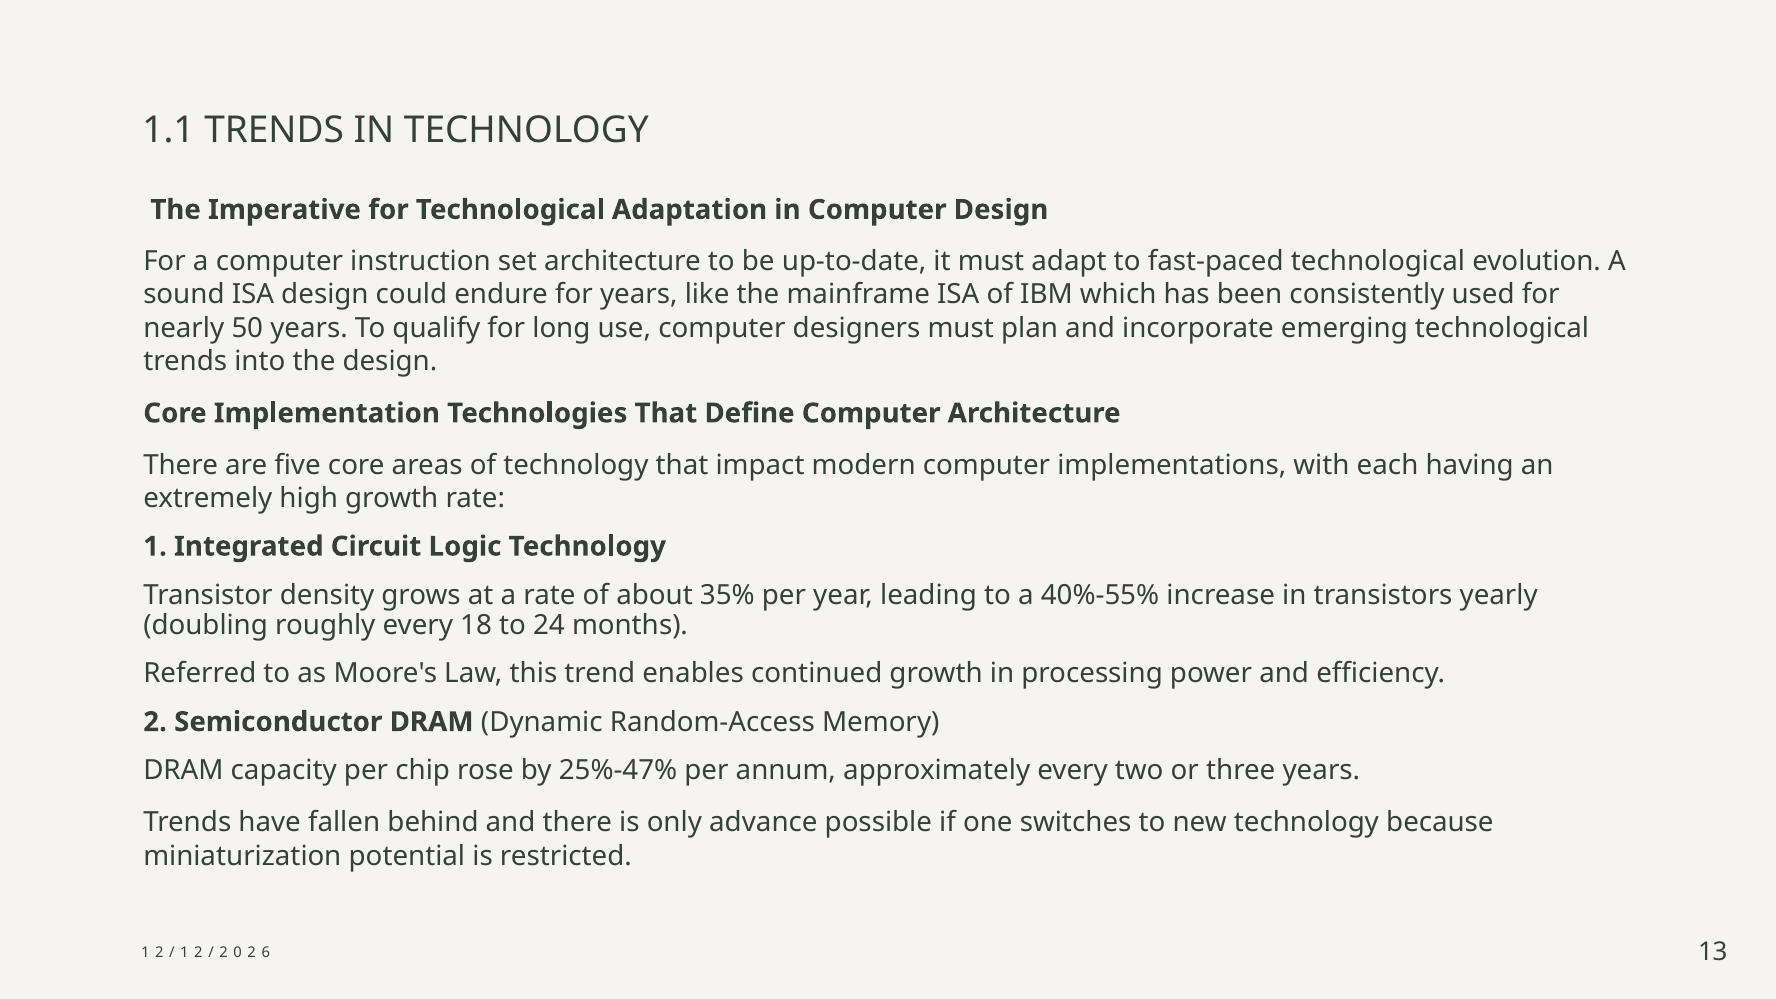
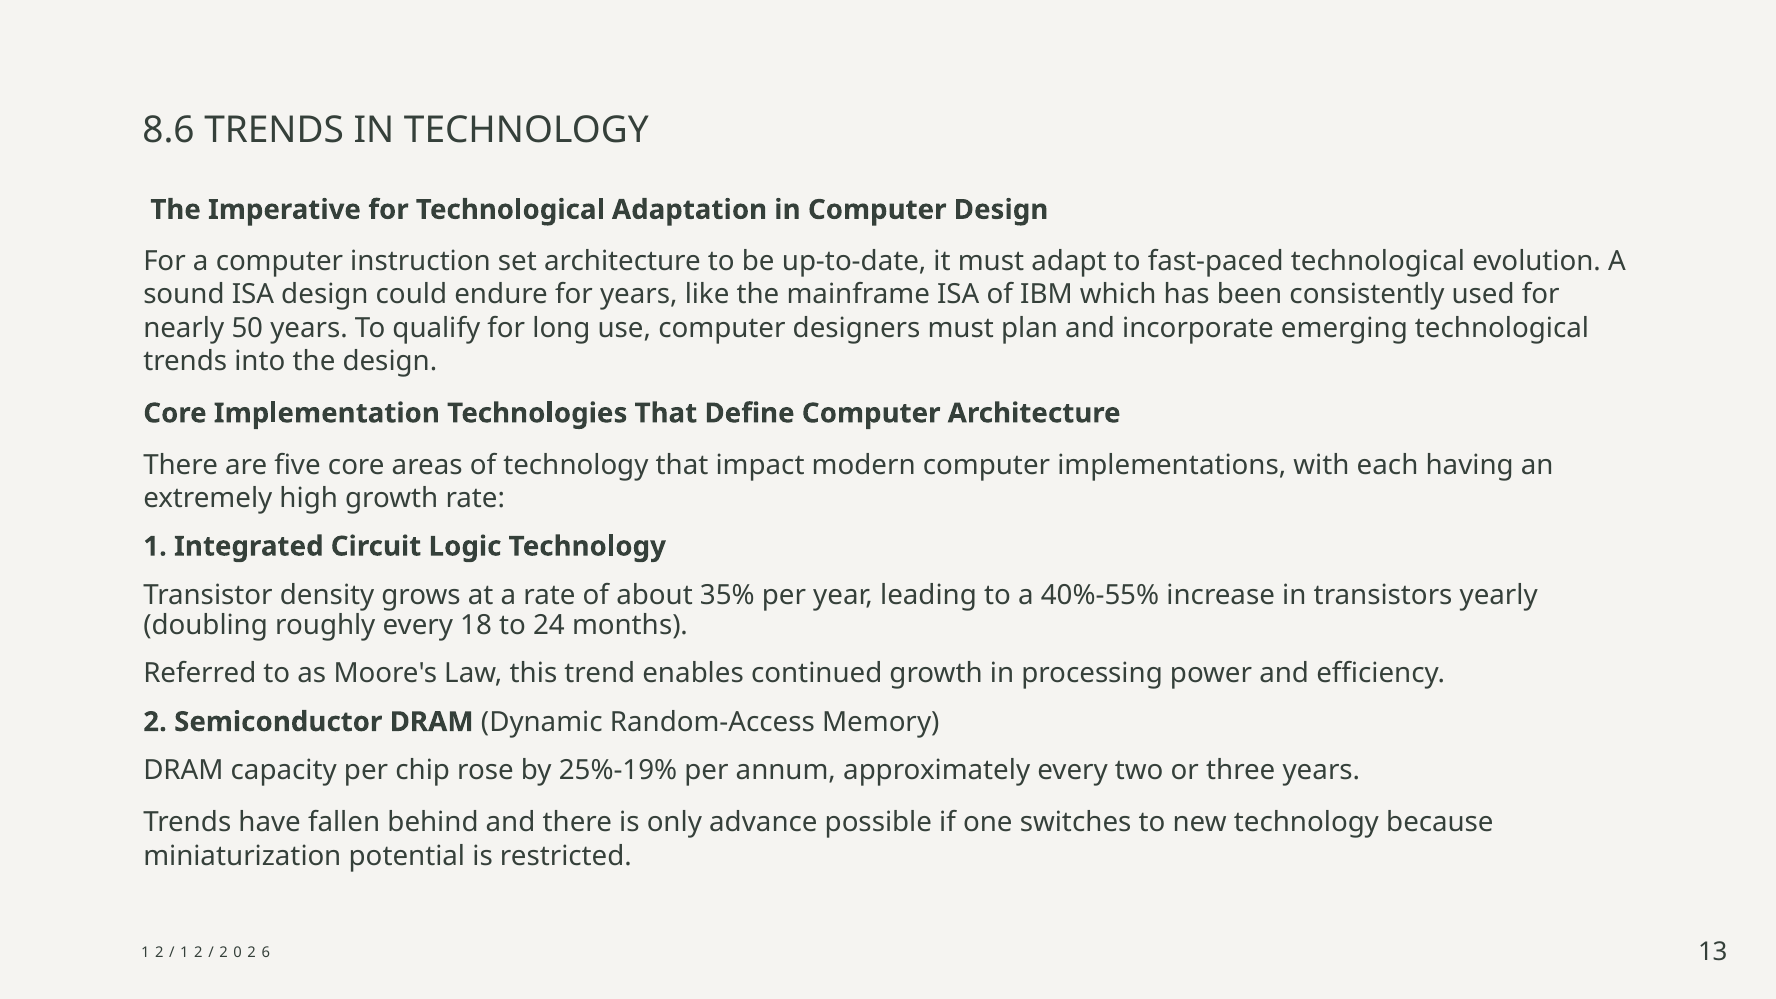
1.1: 1.1 -> 8.6
25%-47%: 25%-47% -> 25%-19%
